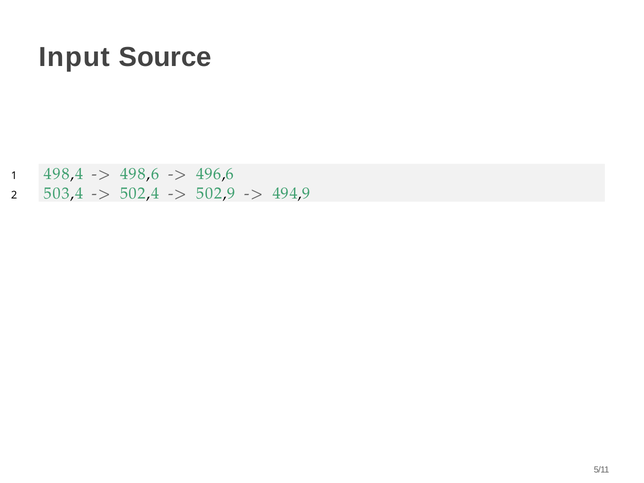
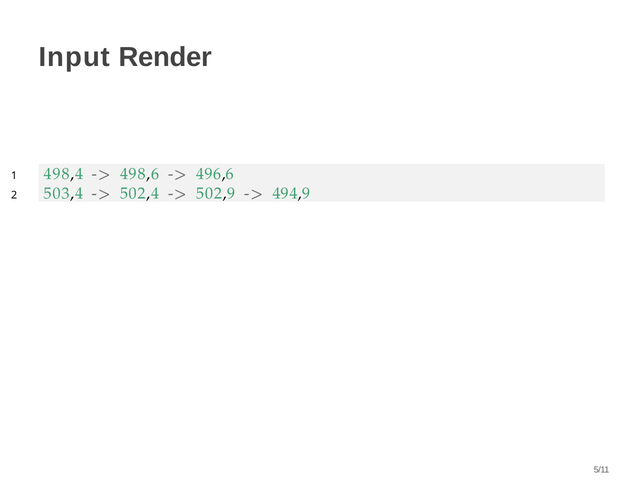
Source: Source -> Render
